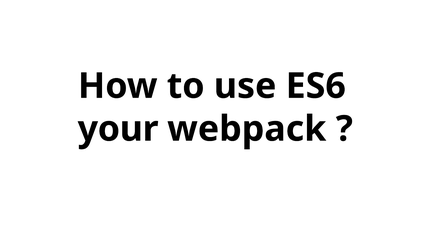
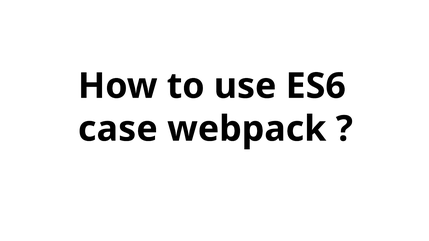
your: your -> case
